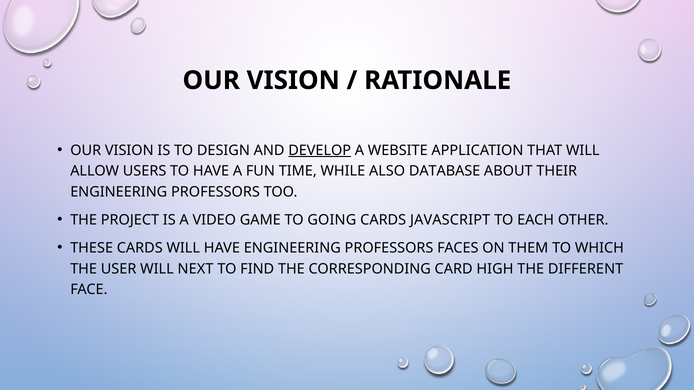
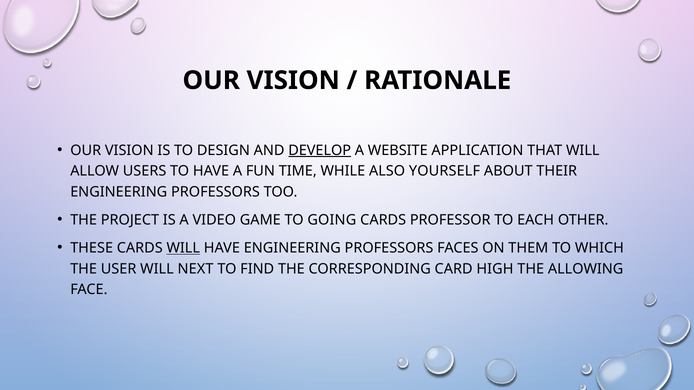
DATABASE: DATABASE -> YOURSELF
JAVASCRIPT: JAVASCRIPT -> PROFESSOR
WILL at (183, 248) underline: none -> present
DIFFERENT: DIFFERENT -> ALLOWING
